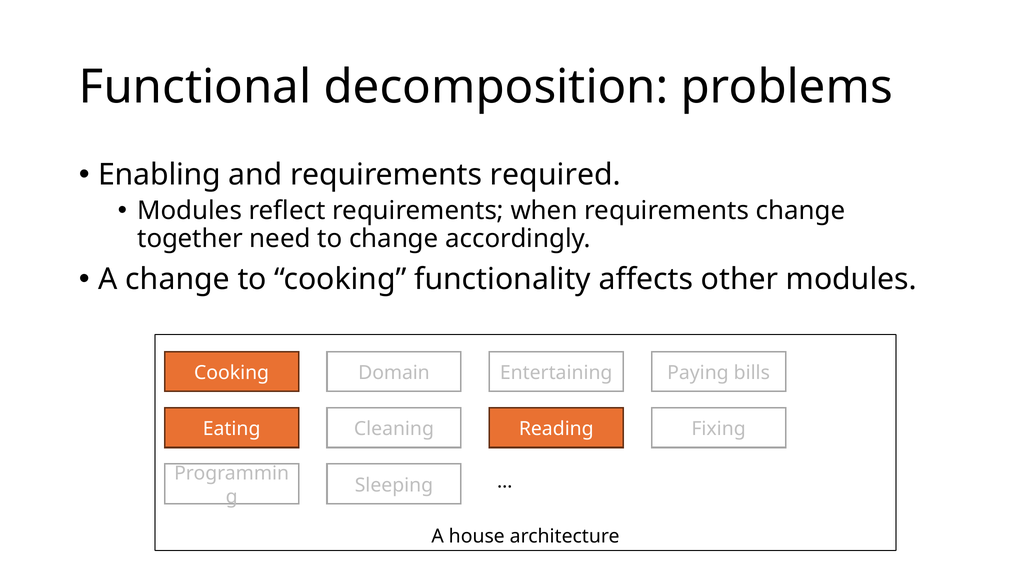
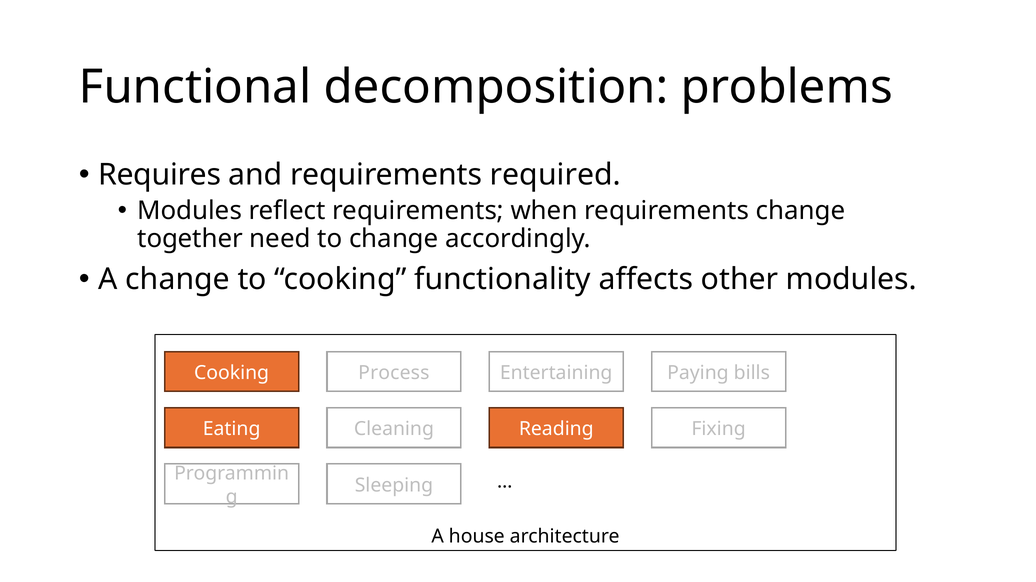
Enabling: Enabling -> Requires
Domain: Domain -> Process
